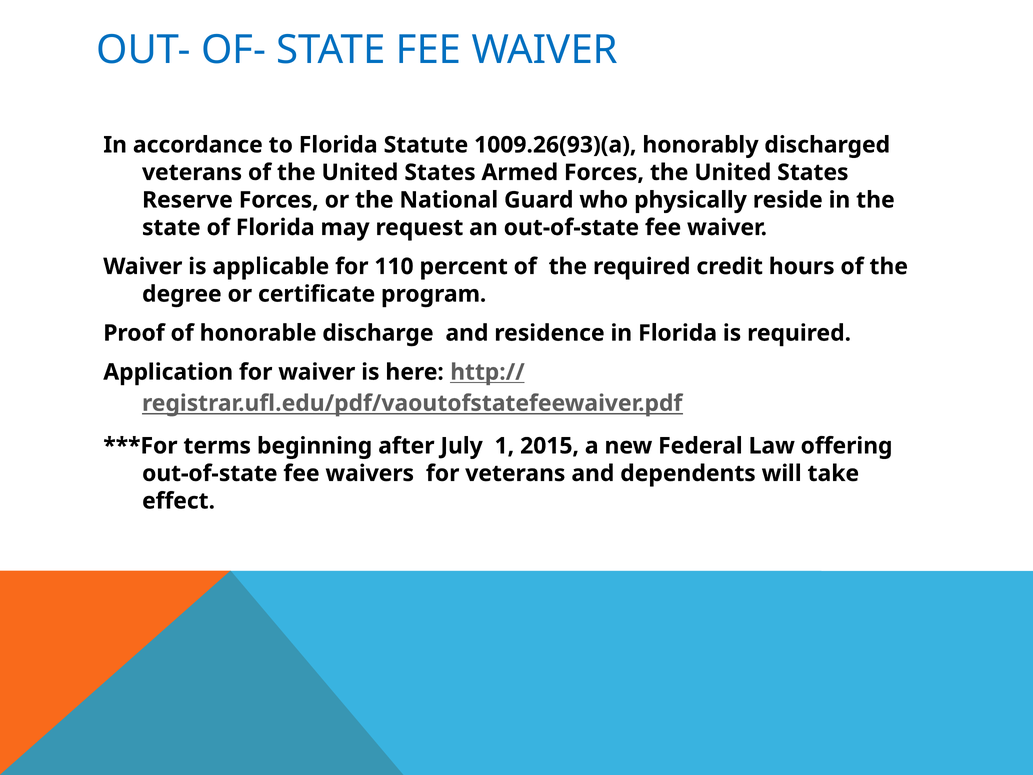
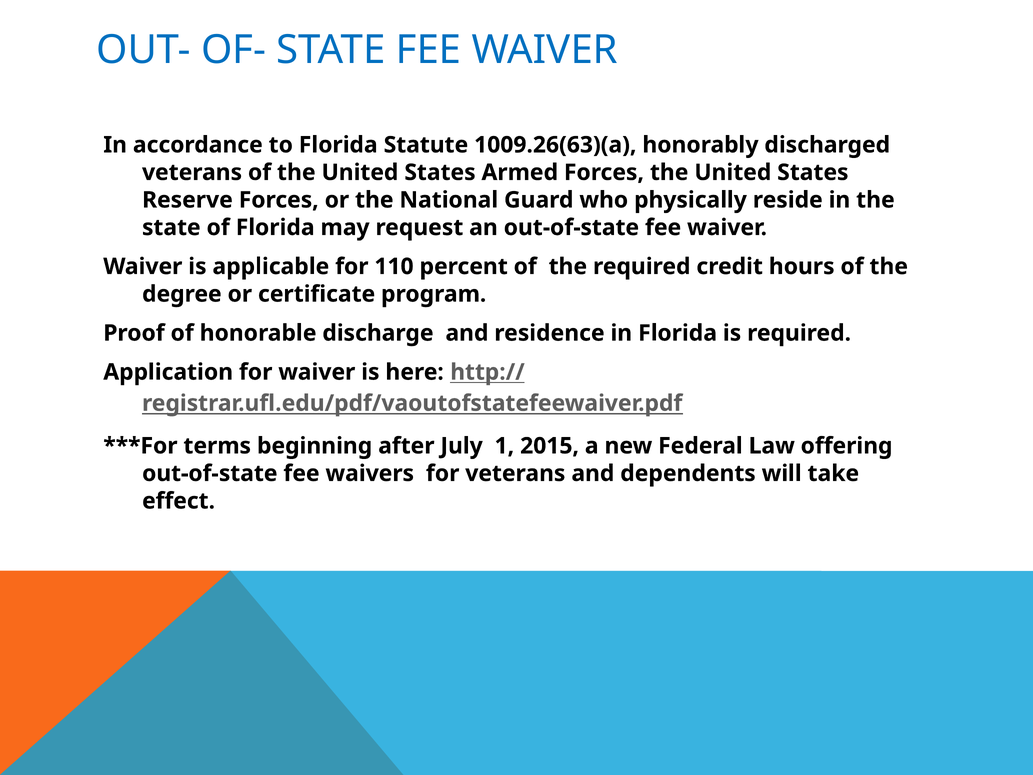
1009.26(93)(a: 1009.26(93)(a -> 1009.26(63)(a
